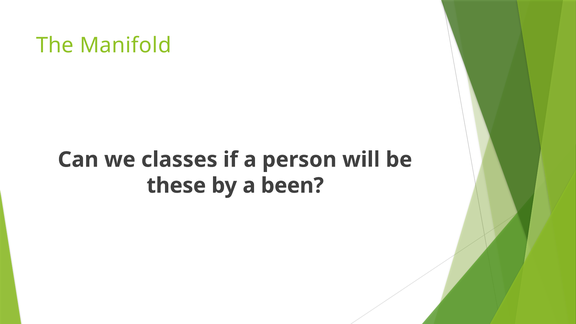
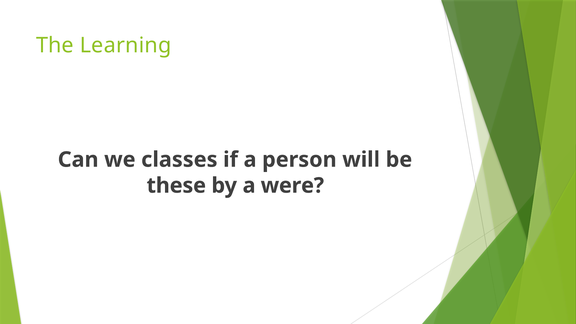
Manifold: Manifold -> Learning
been: been -> were
